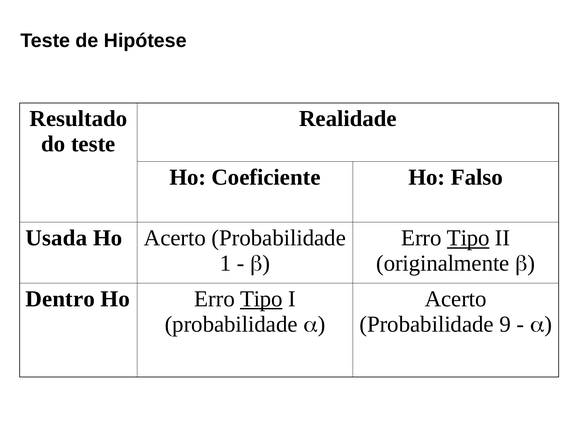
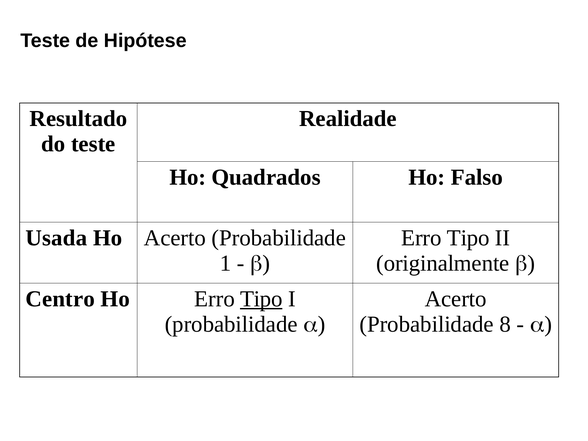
Coeficiente: Coeficiente -> Quadrados
Tipo at (468, 238) underline: present -> none
Dentro: Dentro -> Centro
9: 9 -> 8
